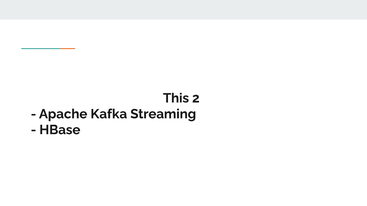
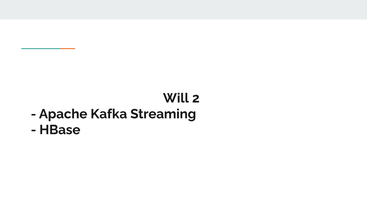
This: This -> Will
